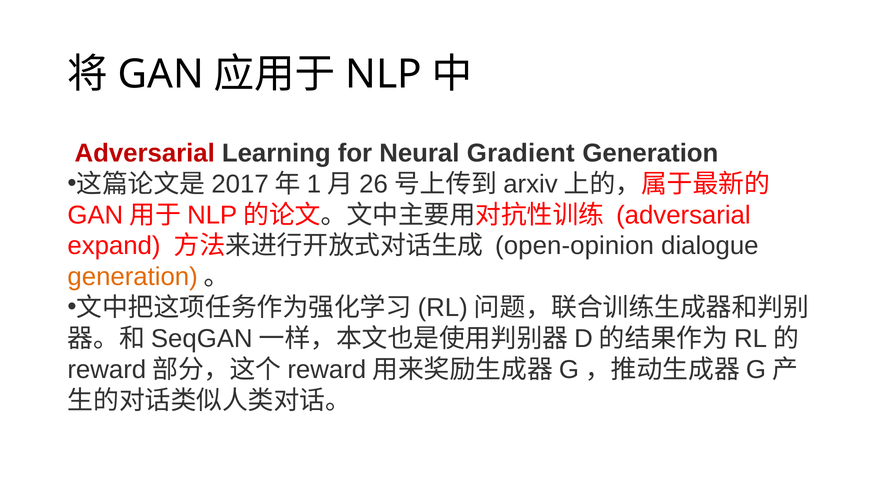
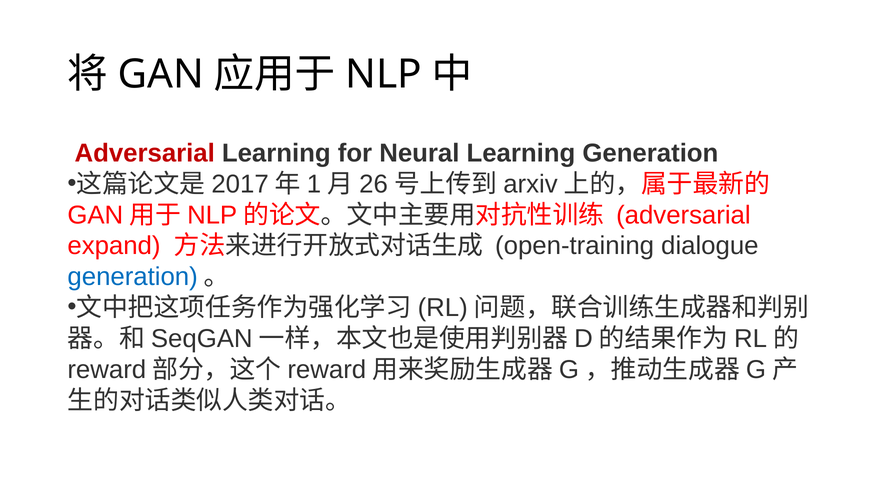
Neural Gradient: Gradient -> Learning
open-opinion: open-opinion -> open-training
generation at (133, 277) colour: orange -> blue
